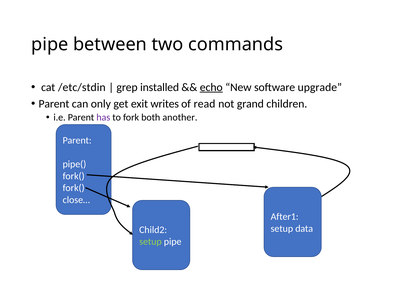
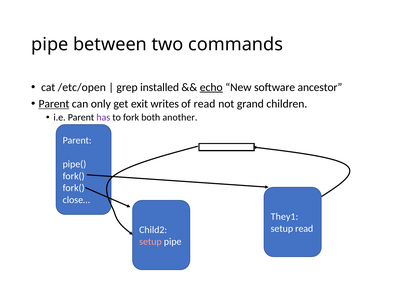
/etc/stdin: /etc/stdin -> /etc/open
upgrade: upgrade -> ancestor
Parent at (54, 104) underline: none -> present
After1: After1 -> They1
setup data: data -> read
setup at (150, 242) colour: light green -> pink
